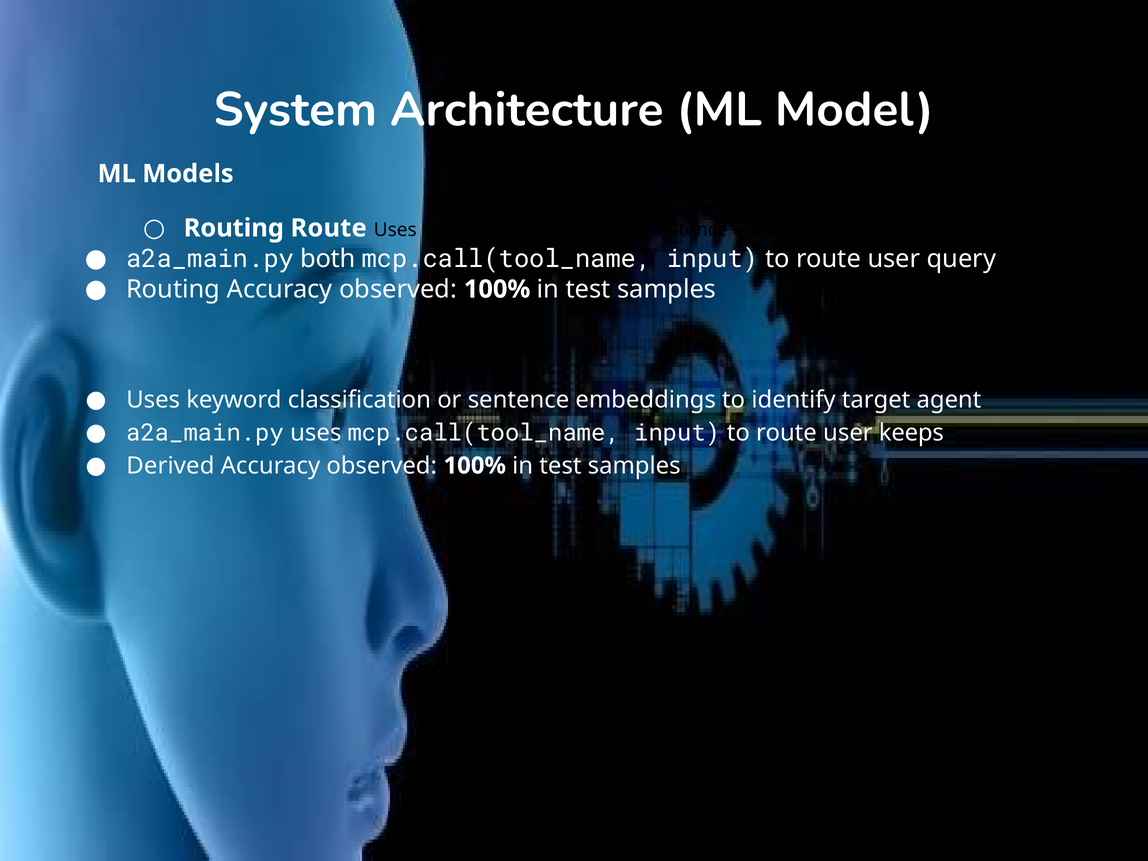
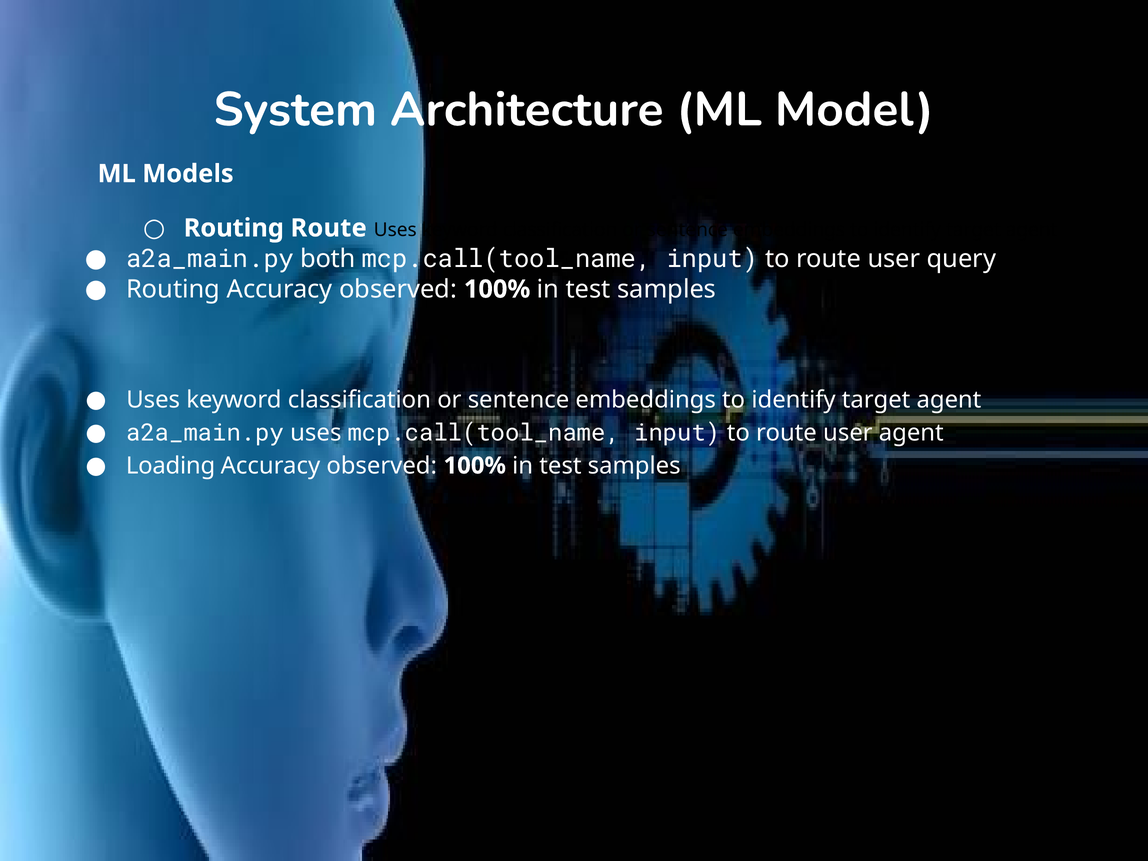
user keeps: keeps -> agent
Derived: Derived -> Loading
